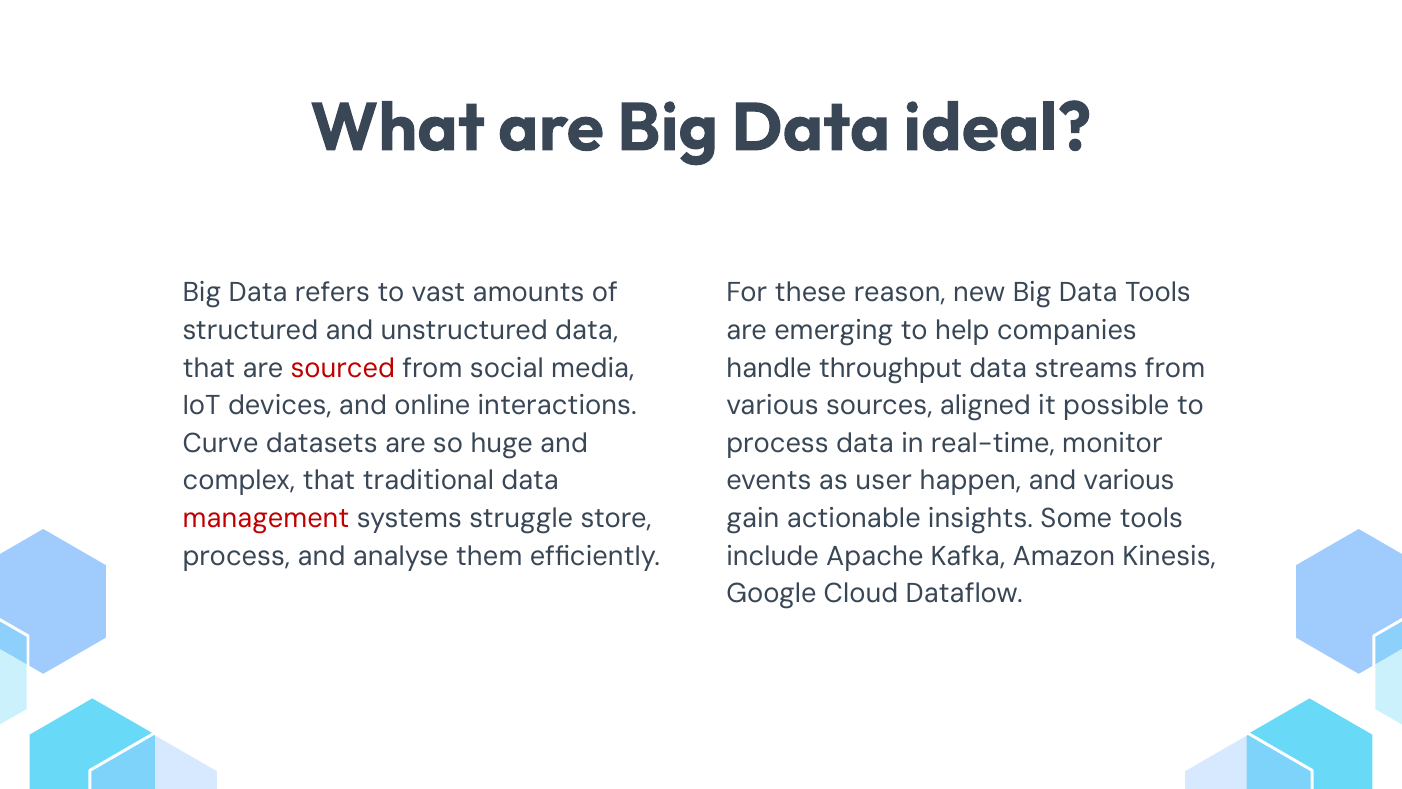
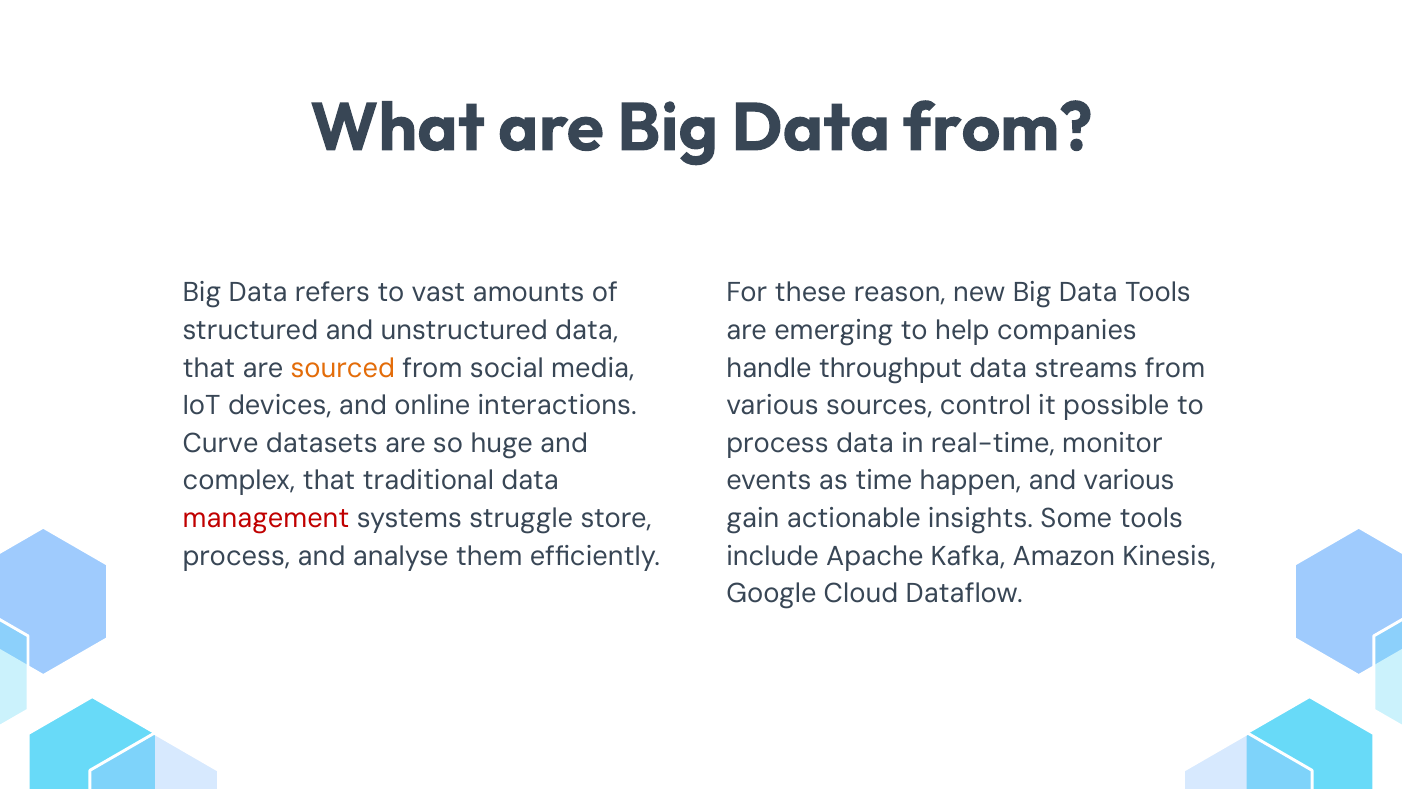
Data ideal: ideal -> from
sourced colour: red -> orange
aligned: aligned -> control
user: user -> time
